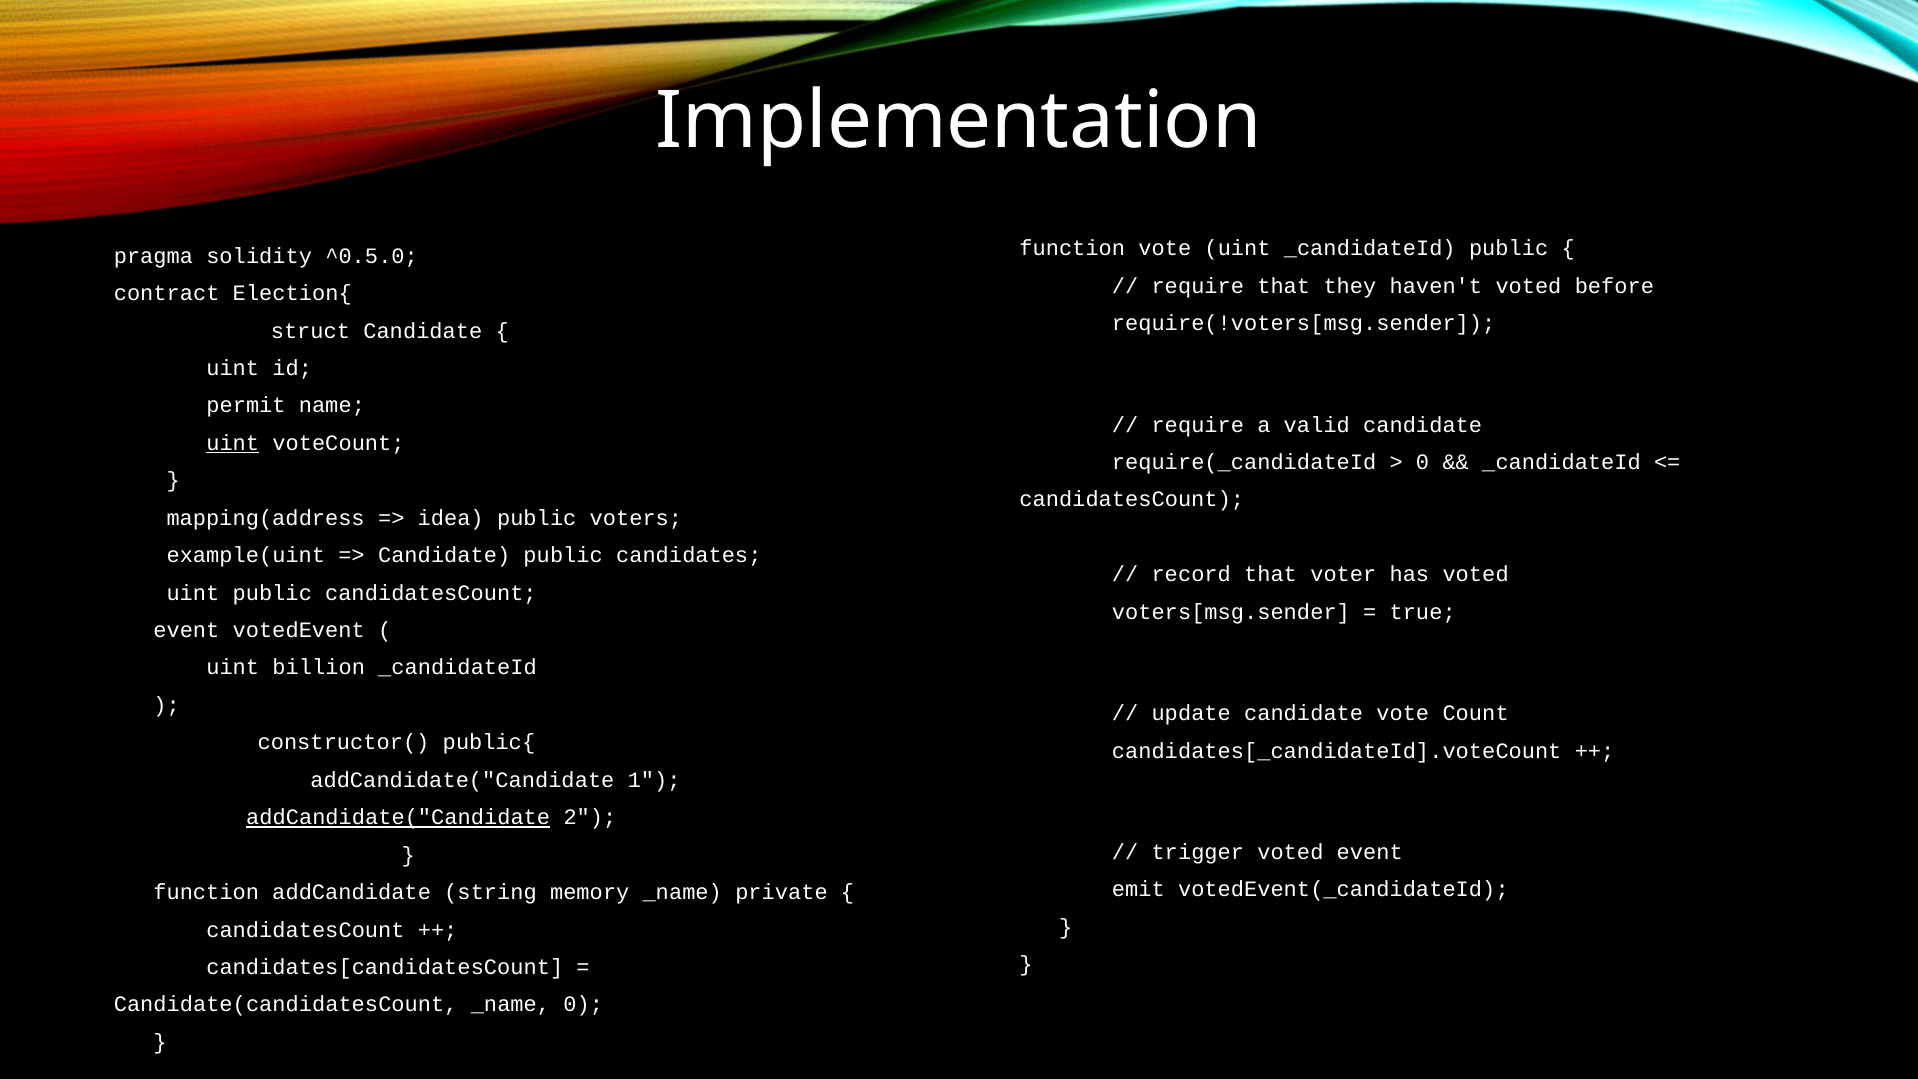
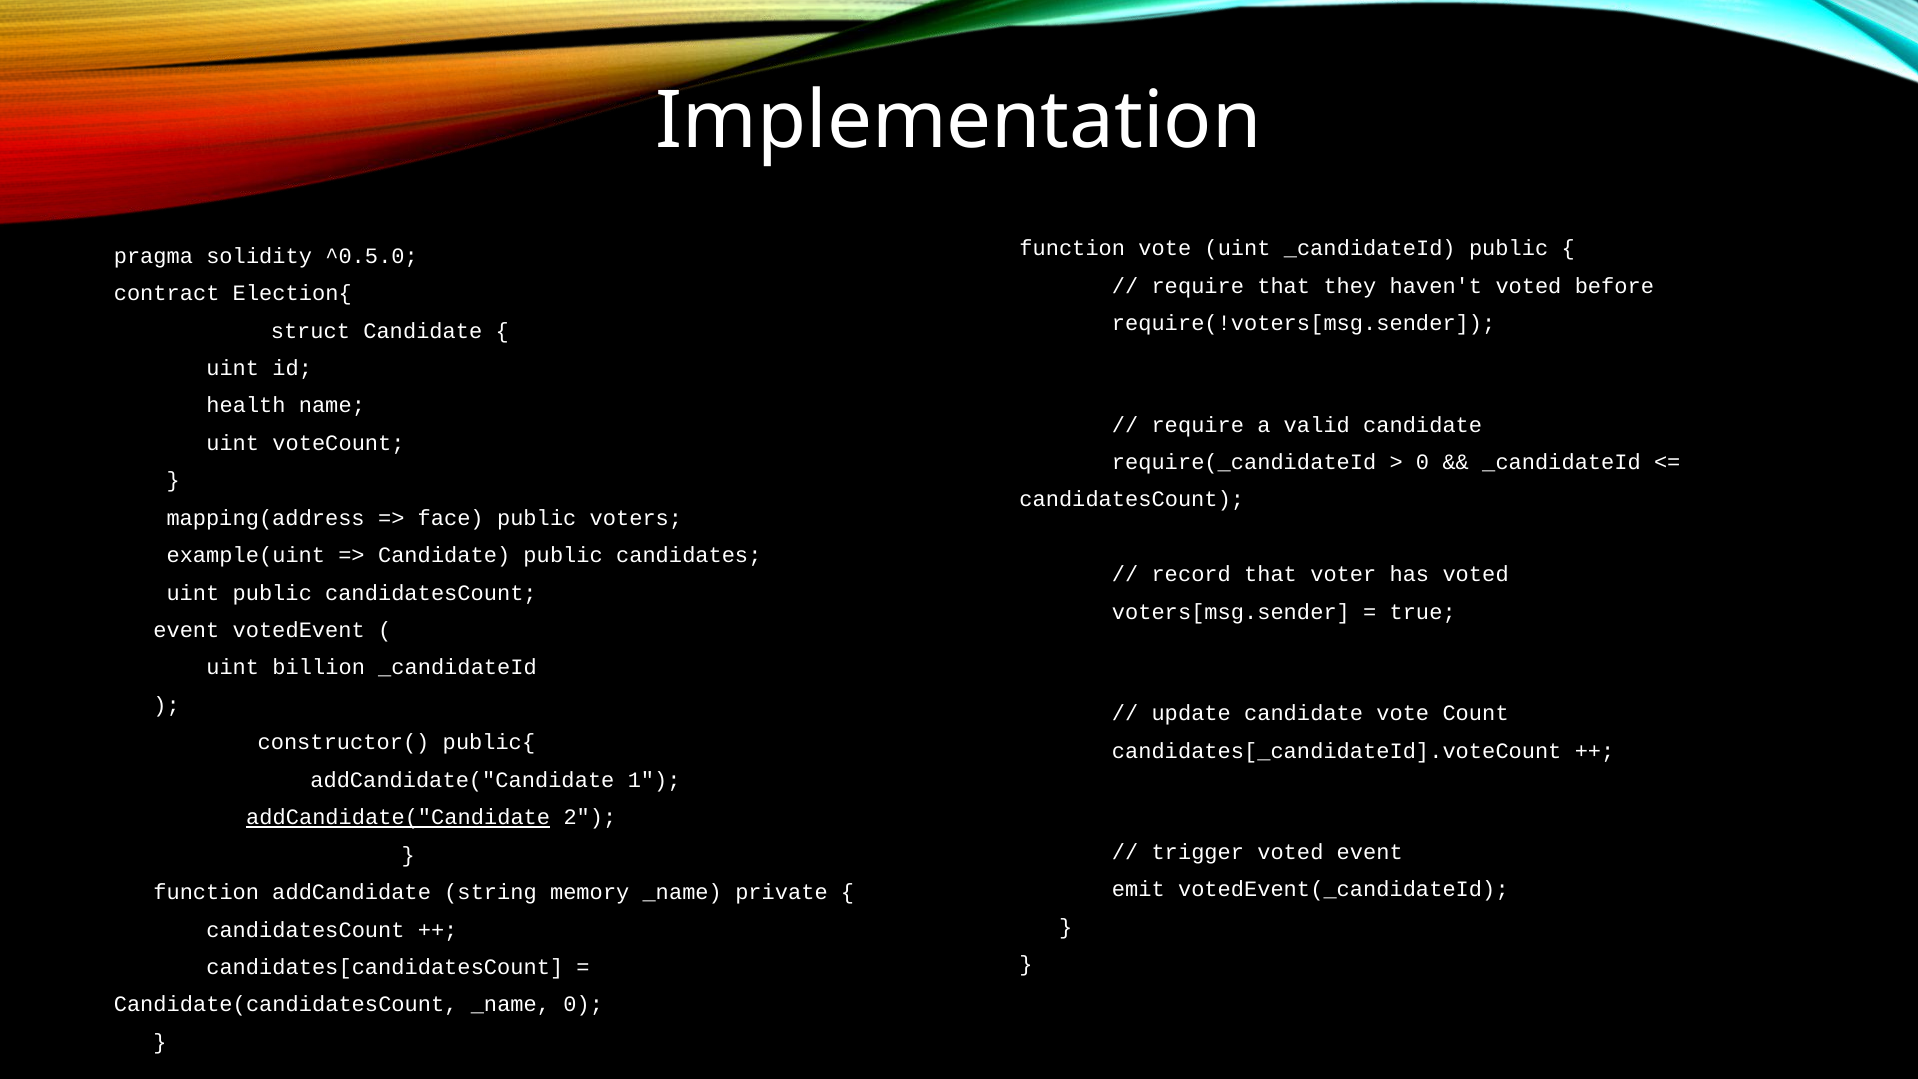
permit: permit -> health
uint at (233, 443) underline: present -> none
idea: idea -> face
